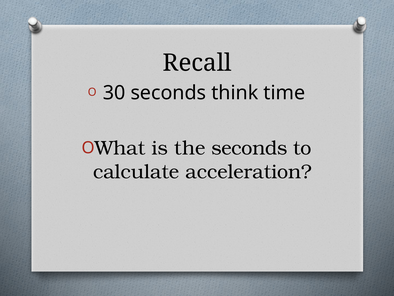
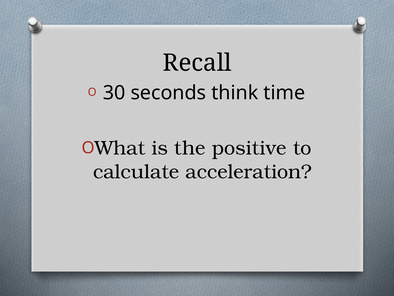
the seconds: seconds -> positive
